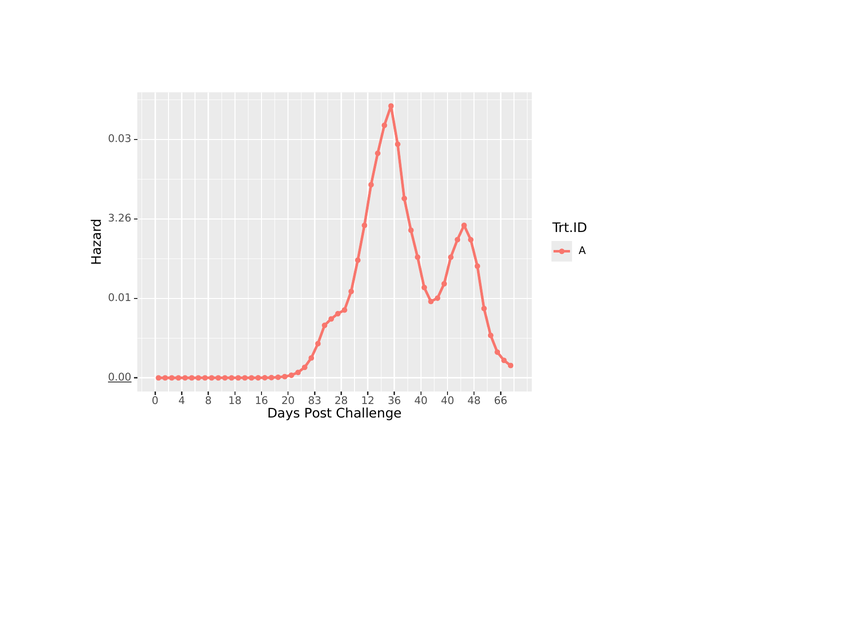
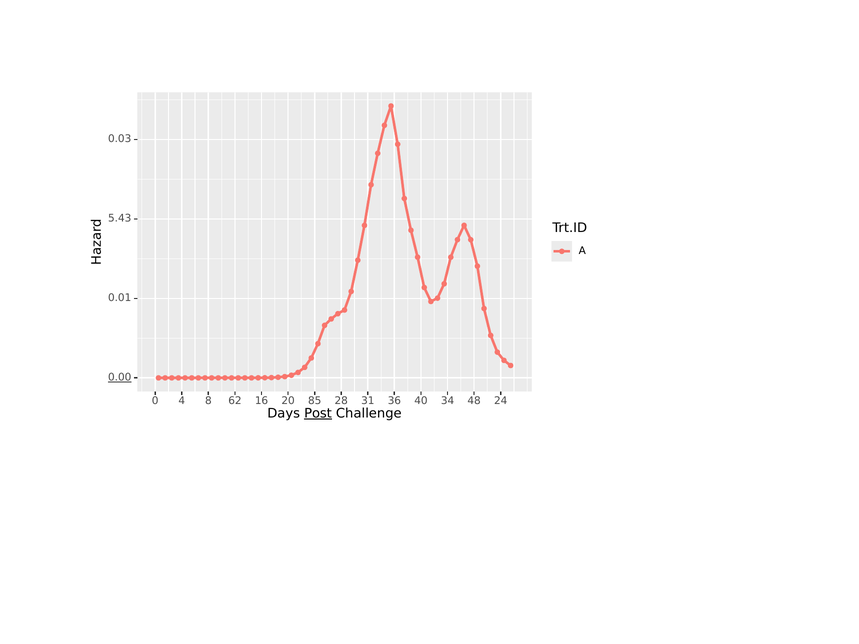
3.26: 3.26 -> 5.43
18: 18 -> 62
83: 83 -> 85
12: 12 -> 31
40 40: 40 -> 34
66: 66 -> 24
Post underline: none -> present
